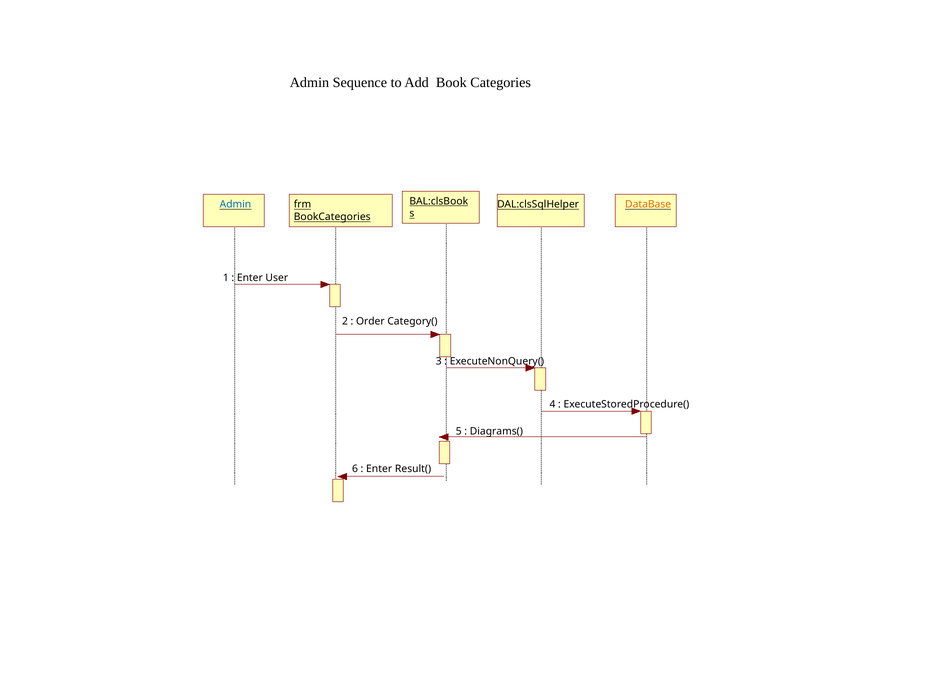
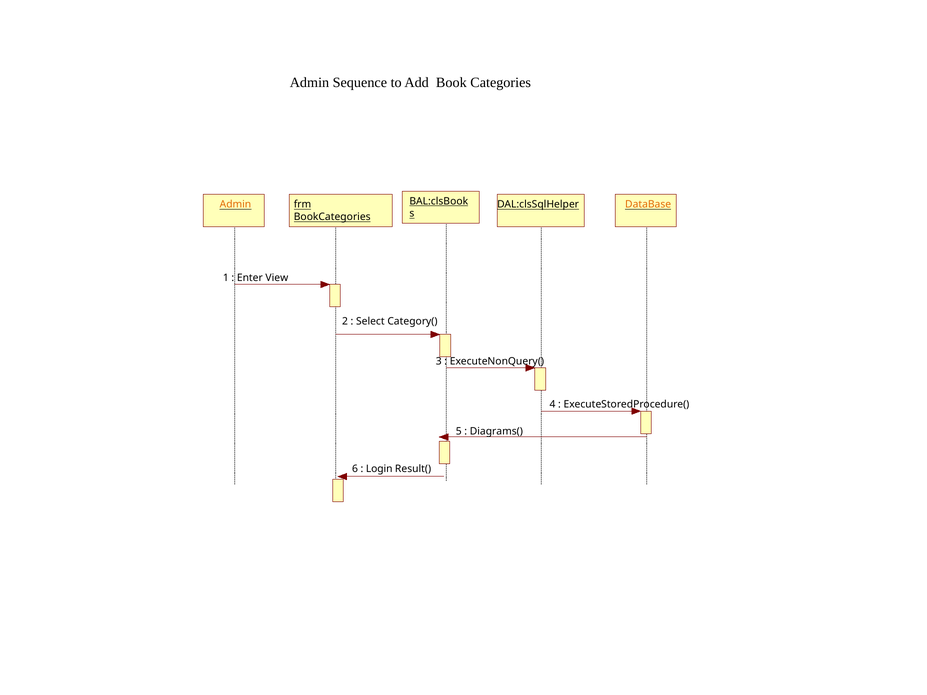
Admin at (235, 205) colour: blue -> orange
User: User -> View
Order: Order -> Select
Enter at (379, 469): Enter -> Login
